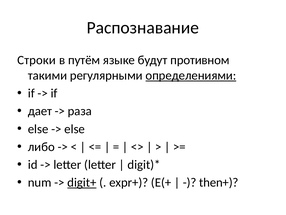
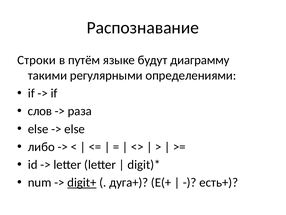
противном: противном -> диаграмму
определениями underline: present -> none
дает: дает -> слов
expr+: expr+ -> дуга+
then+: then+ -> есть+
